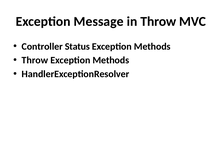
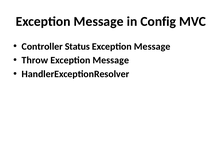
in Throw: Throw -> Config
Methods at (152, 47): Methods -> Message
Methods at (111, 60): Methods -> Message
